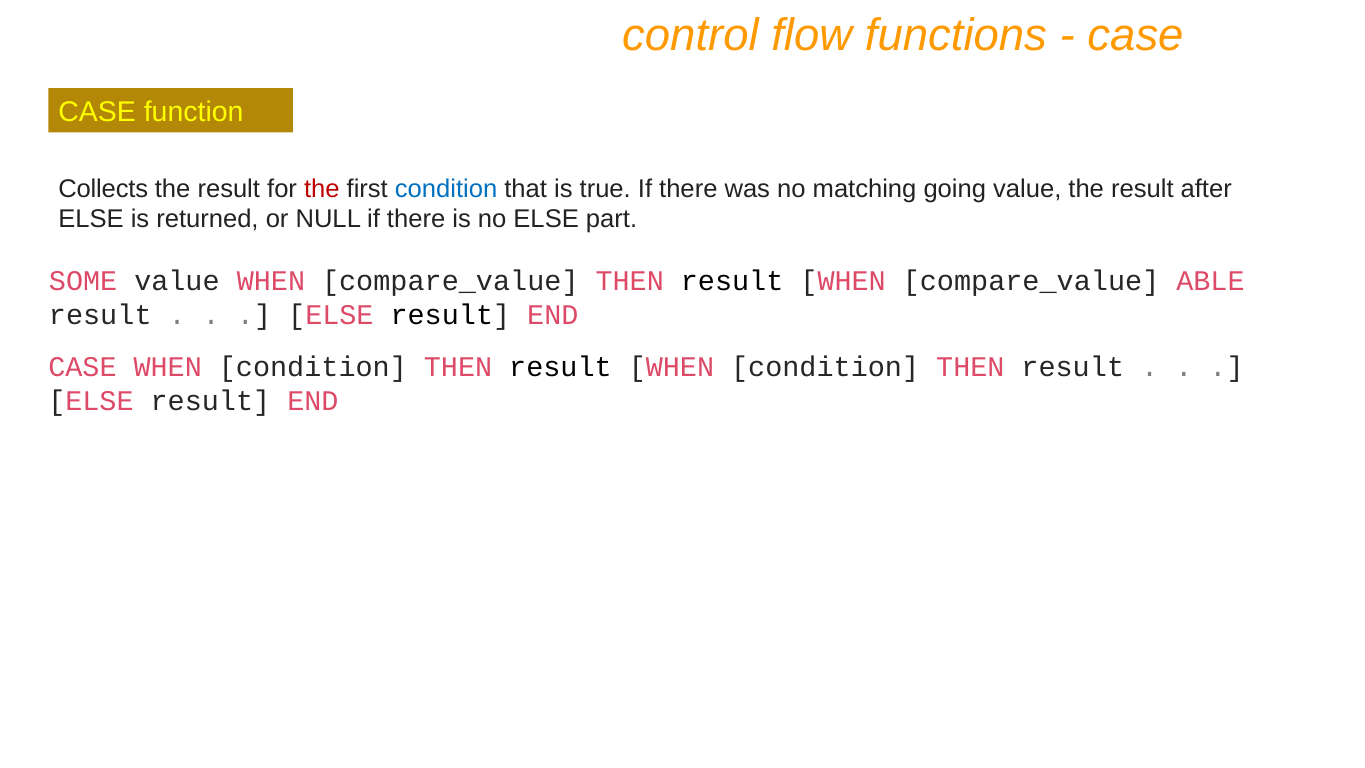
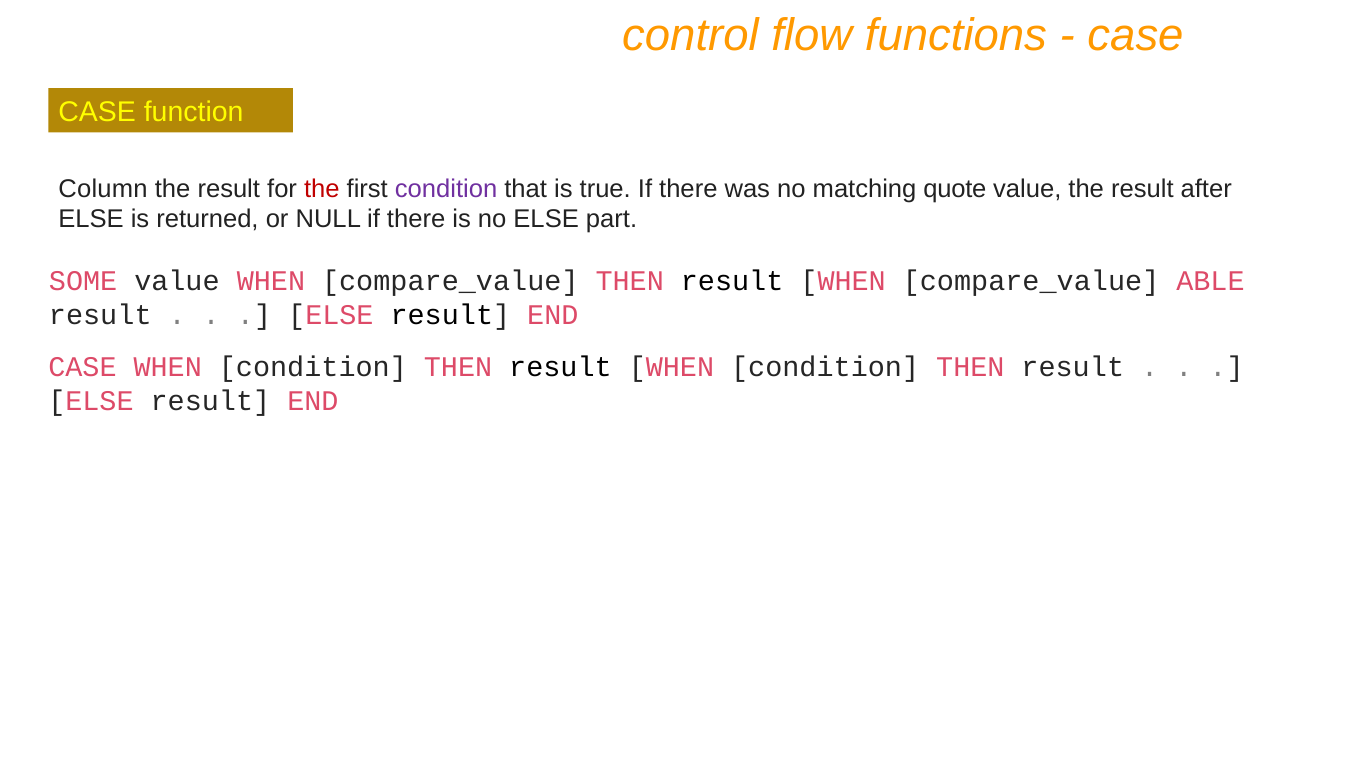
Collects: Collects -> Column
condition at (446, 189) colour: blue -> purple
going: going -> quote
